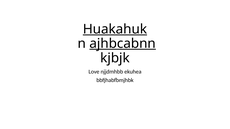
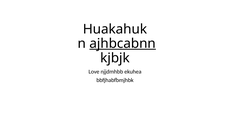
Huakahuk underline: present -> none
